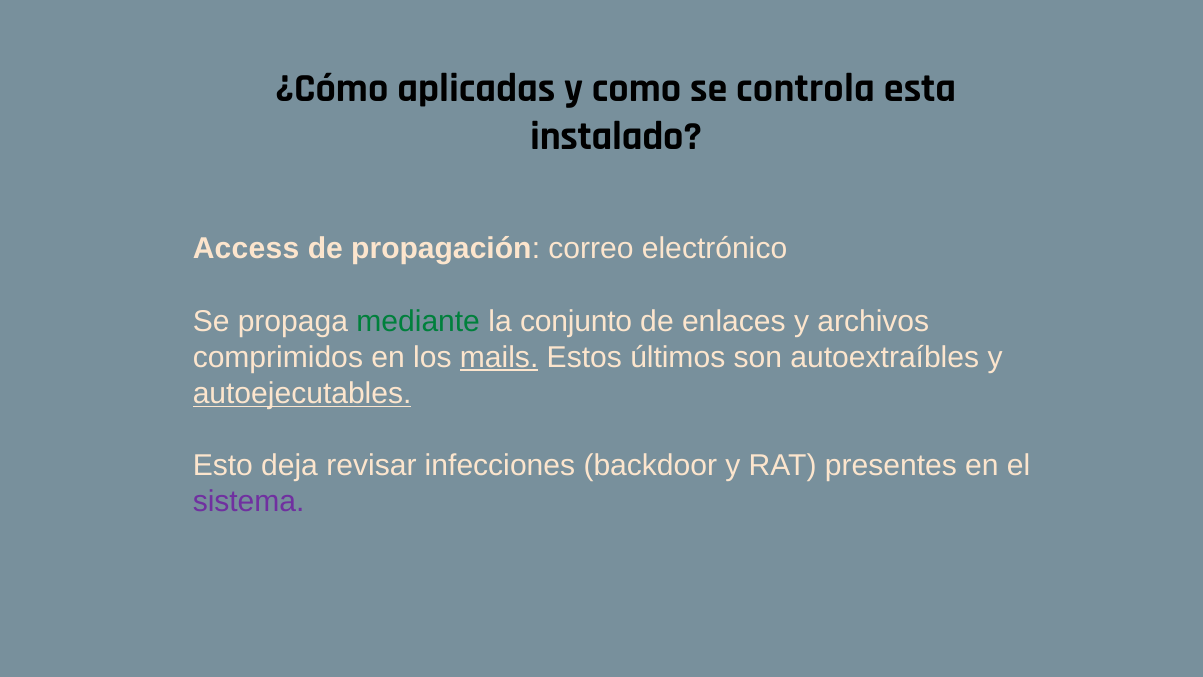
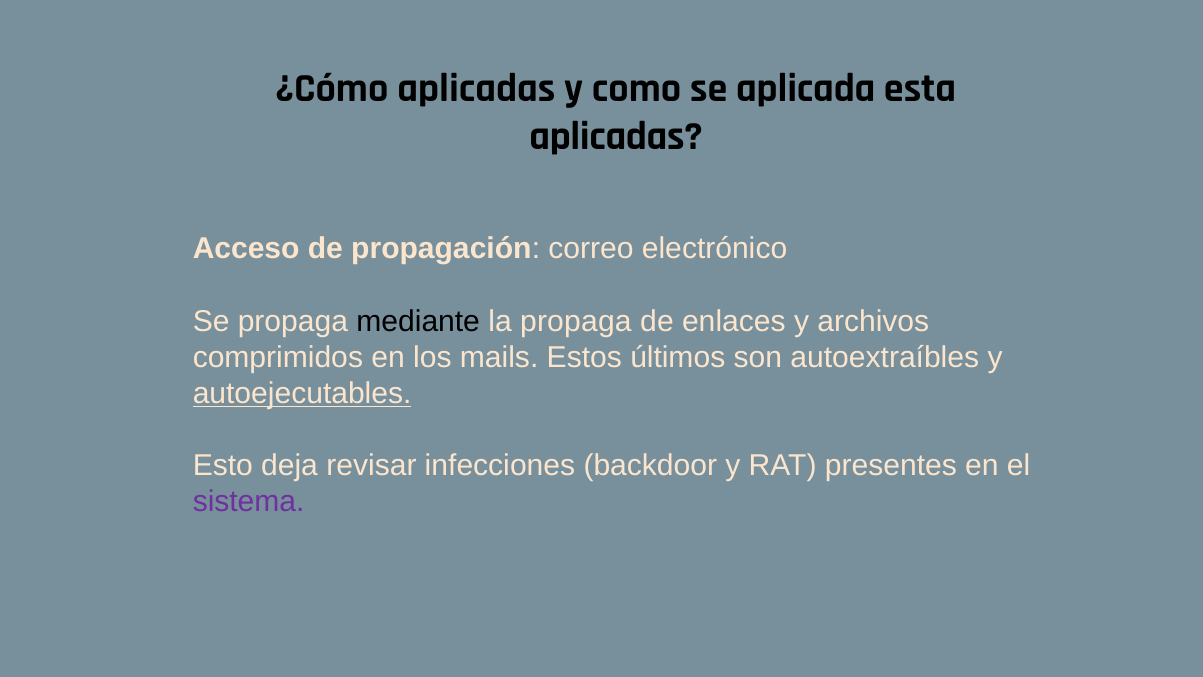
controla: controla -> aplicada
instalado at (616, 136): instalado -> aplicadas
Access: Access -> Acceso
mediante colour: green -> black
la conjunto: conjunto -> propaga
mails underline: present -> none
